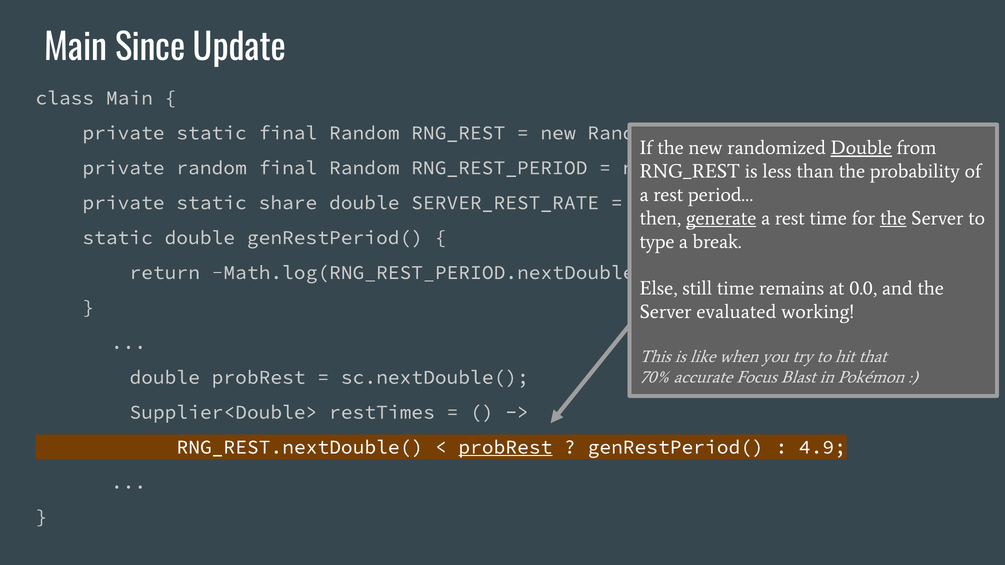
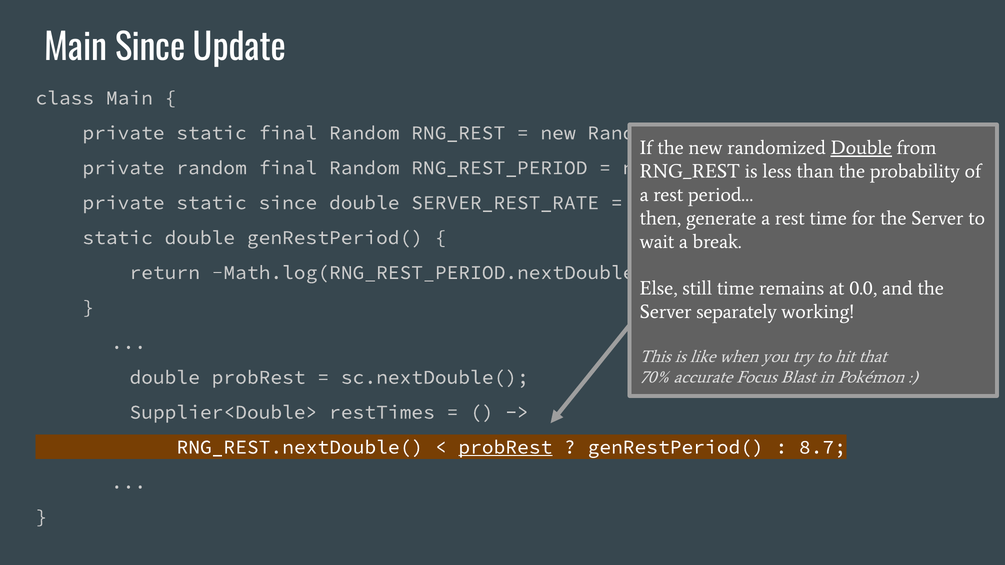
static share: share -> since
generate underline: present -> none
the at (893, 218) underline: present -> none
type: type -> wait
evaluated: evaluated -> separately
4.9: 4.9 -> 8.7
